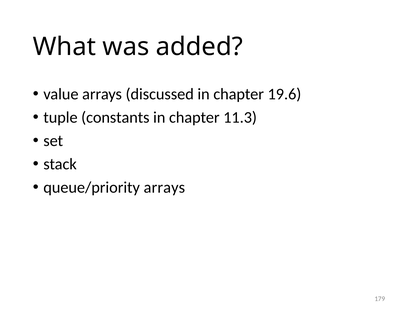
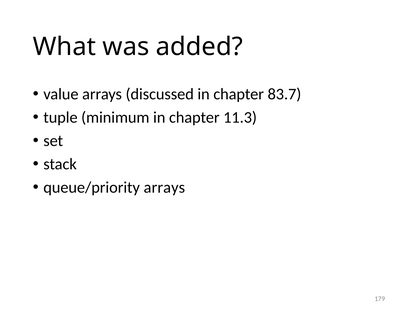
19.6: 19.6 -> 83.7
constants: constants -> minimum
